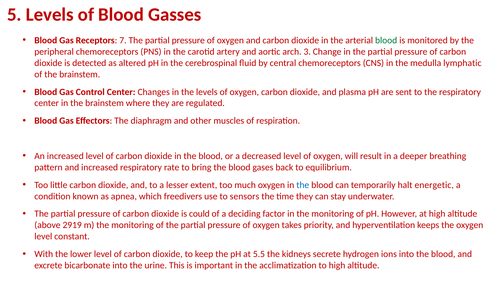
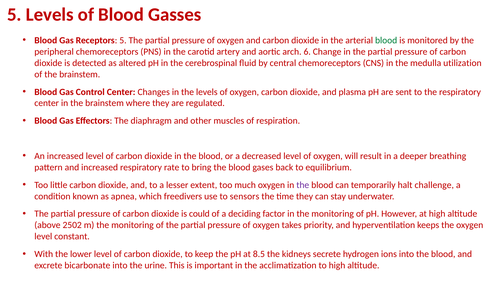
Receptors 7: 7 -> 5
3: 3 -> 6
lymphatic: lymphatic -> utilization
the at (303, 185) colour: blue -> purple
energetic: energetic -> challenge
2919: 2919 -> 2502
5.5: 5.5 -> 8.5
